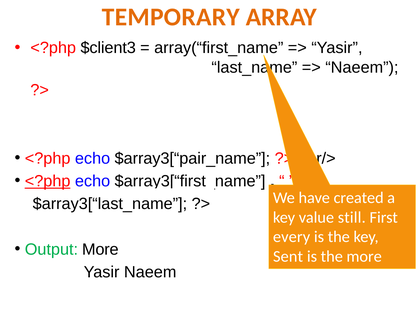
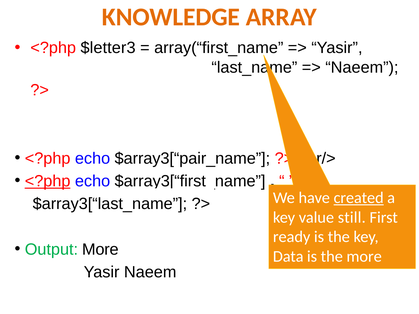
TEMPORARY: TEMPORARY -> KNOWLEDGE
$client3: $client3 -> $letter3
created underline: none -> present
every: every -> ready
Sent: Sent -> Data
